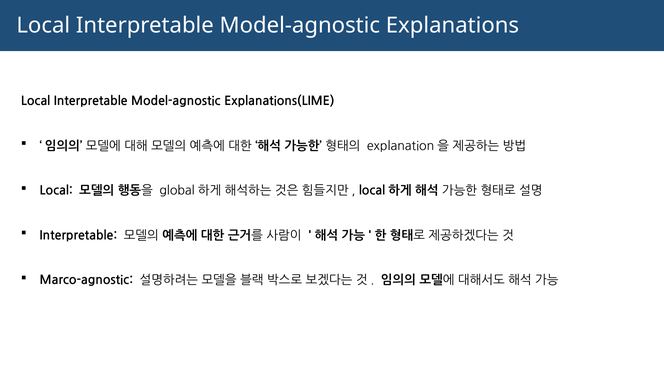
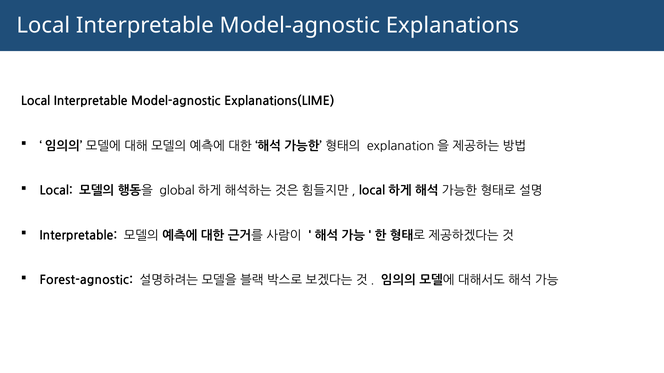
Marco-agnostic: Marco-agnostic -> Forest-agnostic
